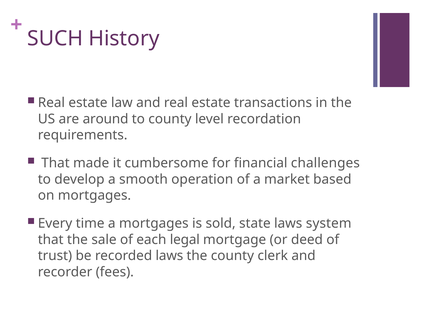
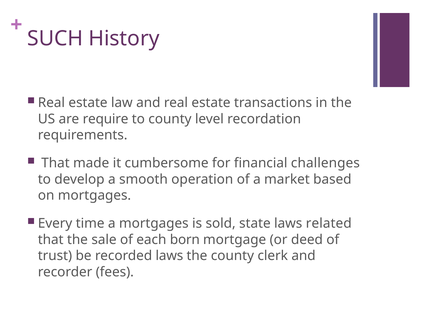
around: around -> require
system: system -> related
legal: legal -> born
